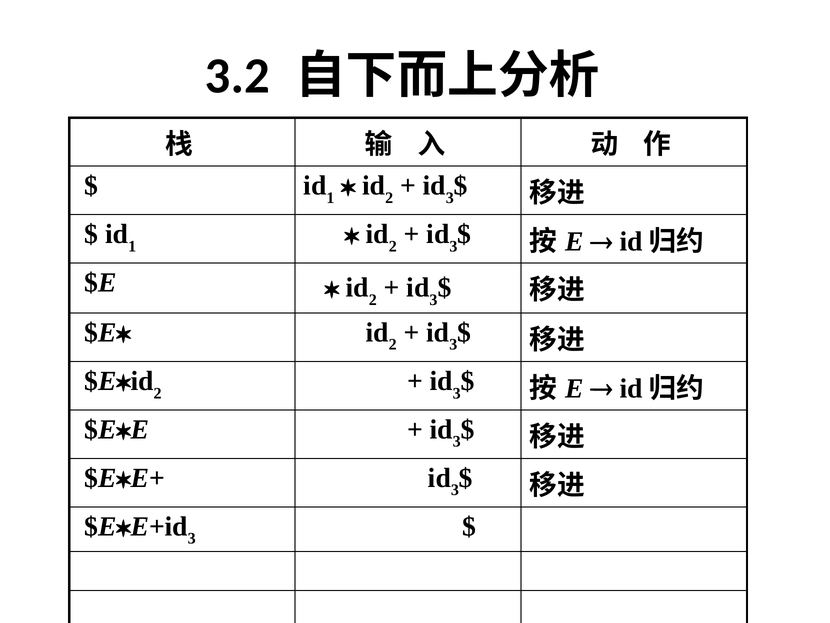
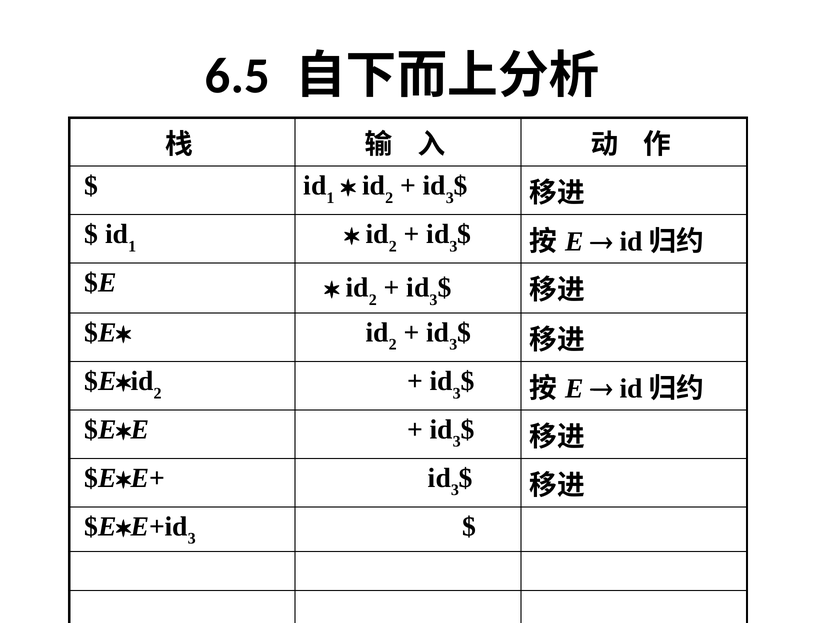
3.2: 3.2 -> 6.5
